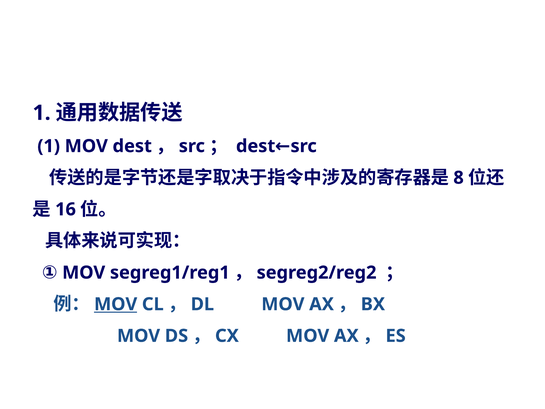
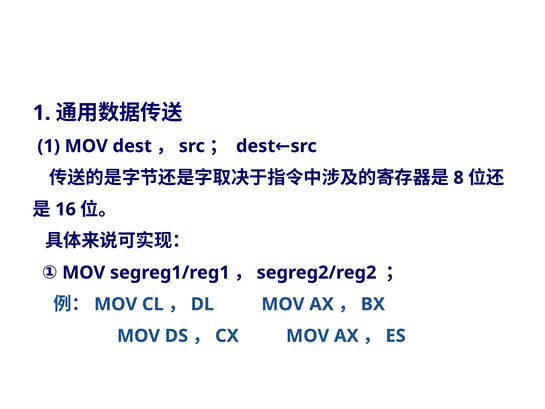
MOV at (116, 304) underline: present -> none
